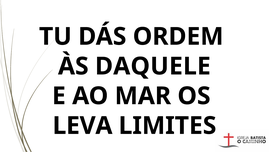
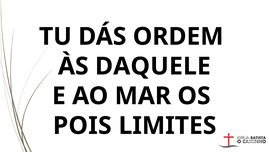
LEVA: LEVA -> POIS
